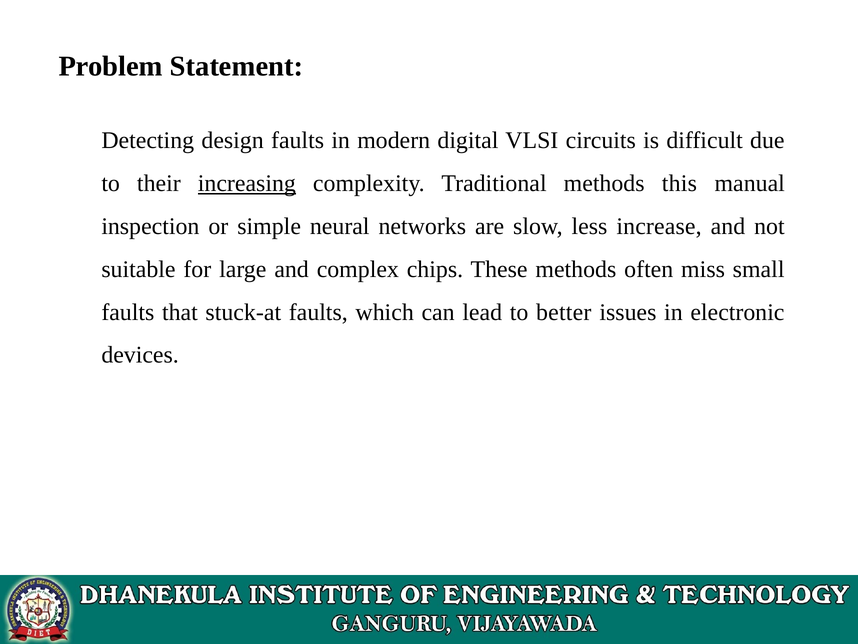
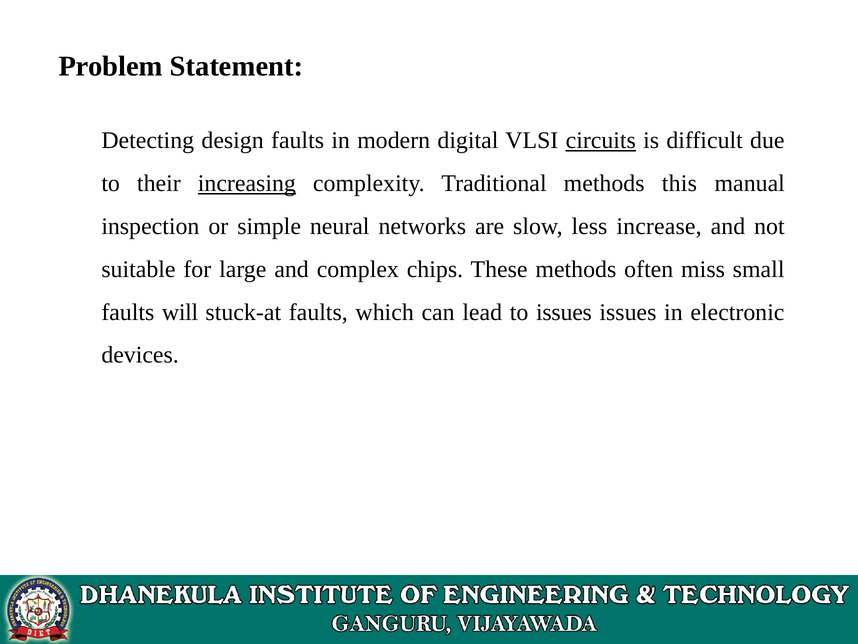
circuits underline: none -> present
that: that -> will
to better: better -> issues
